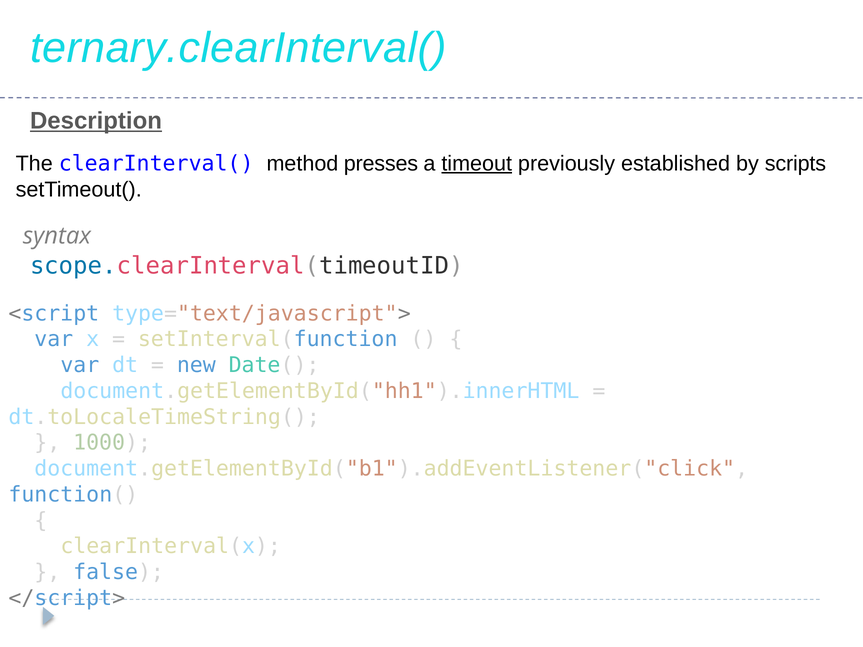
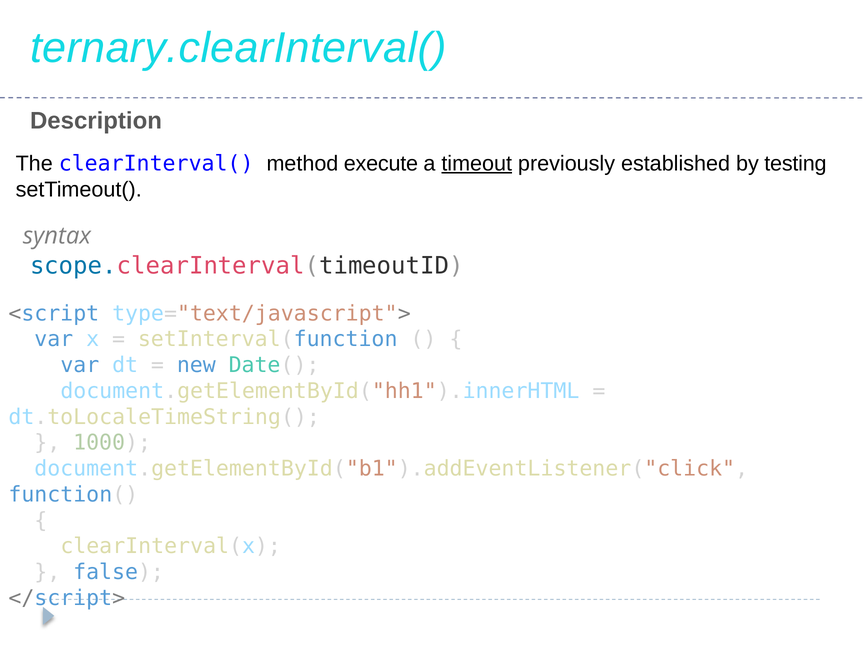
Description underline: present -> none
presses: presses -> execute
scripts: scripts -> testing
